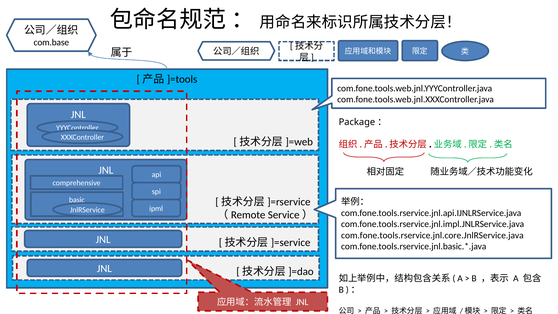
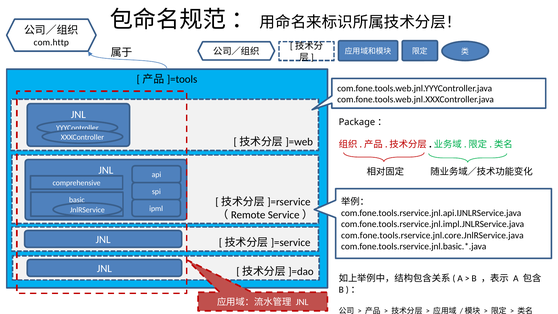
com.base: com.base -> com.http
